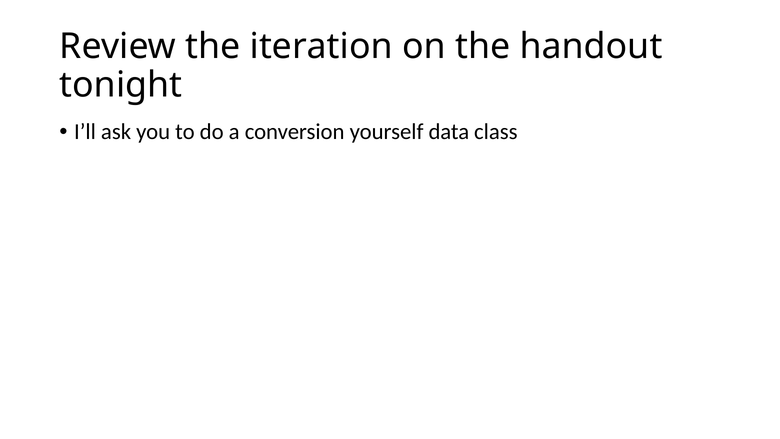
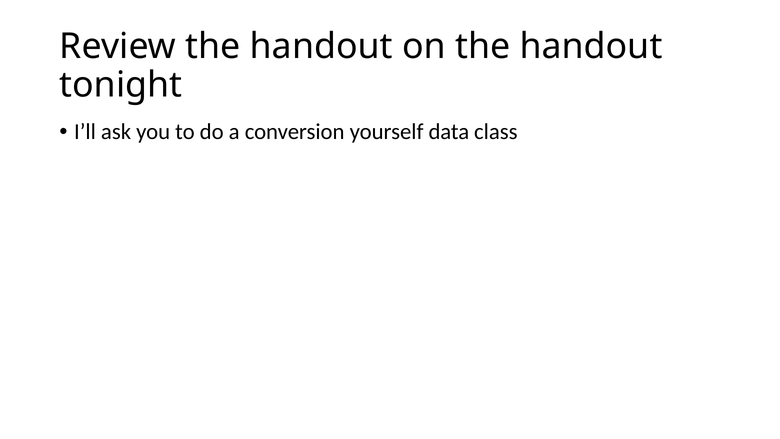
Review the iteration: iteration -> handout
